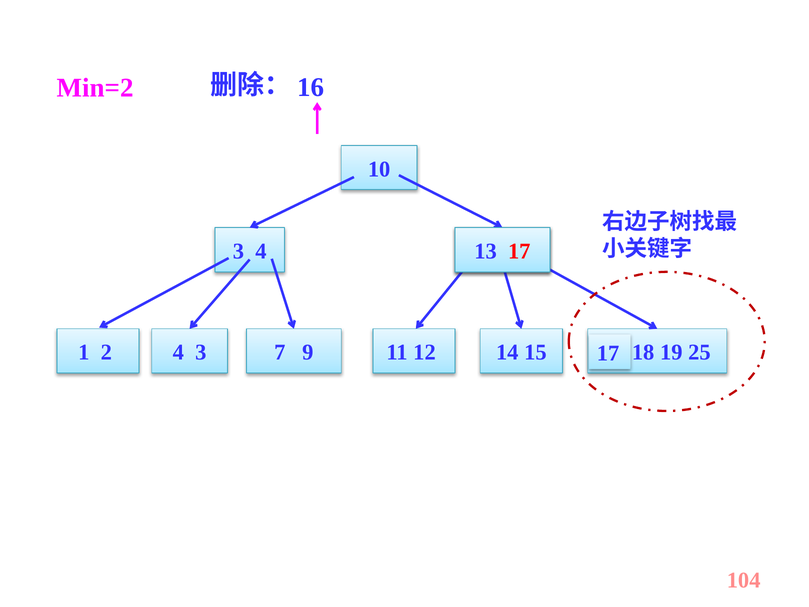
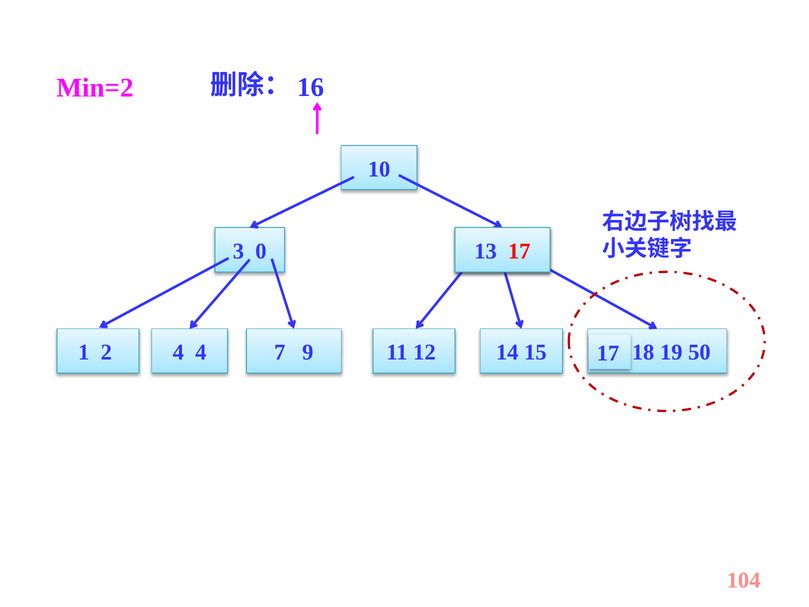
3 4: 4 -> 0
4 3: 3 -> 4
25: 25 -> 50
